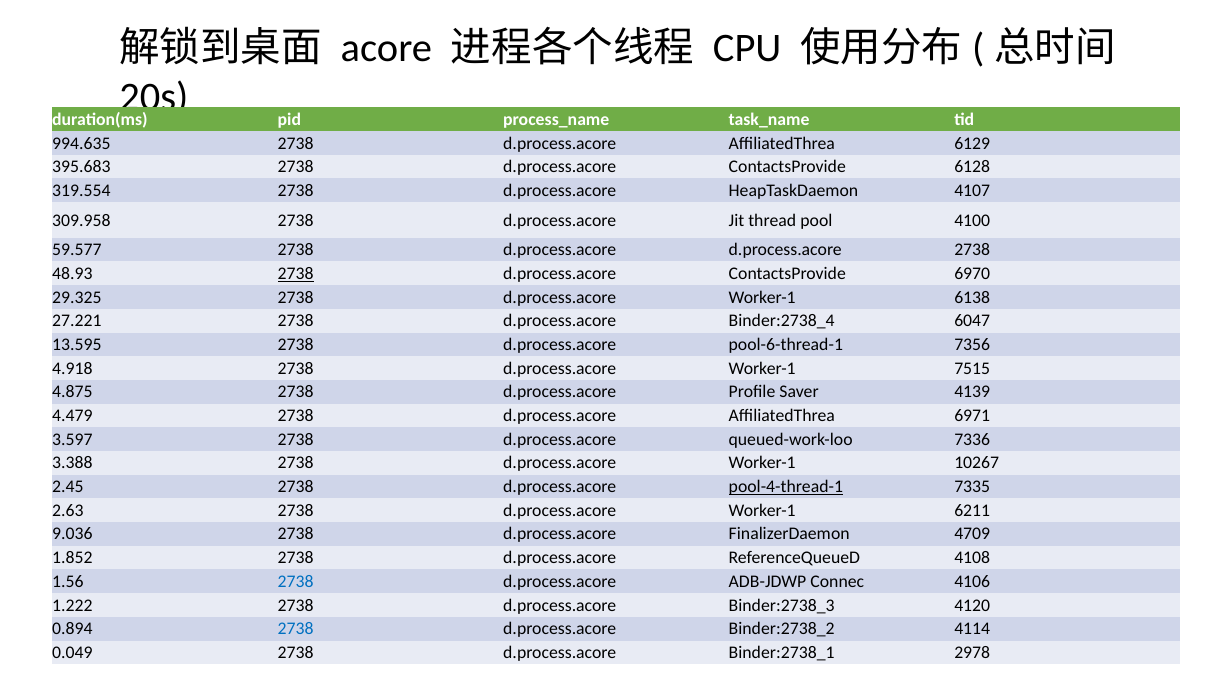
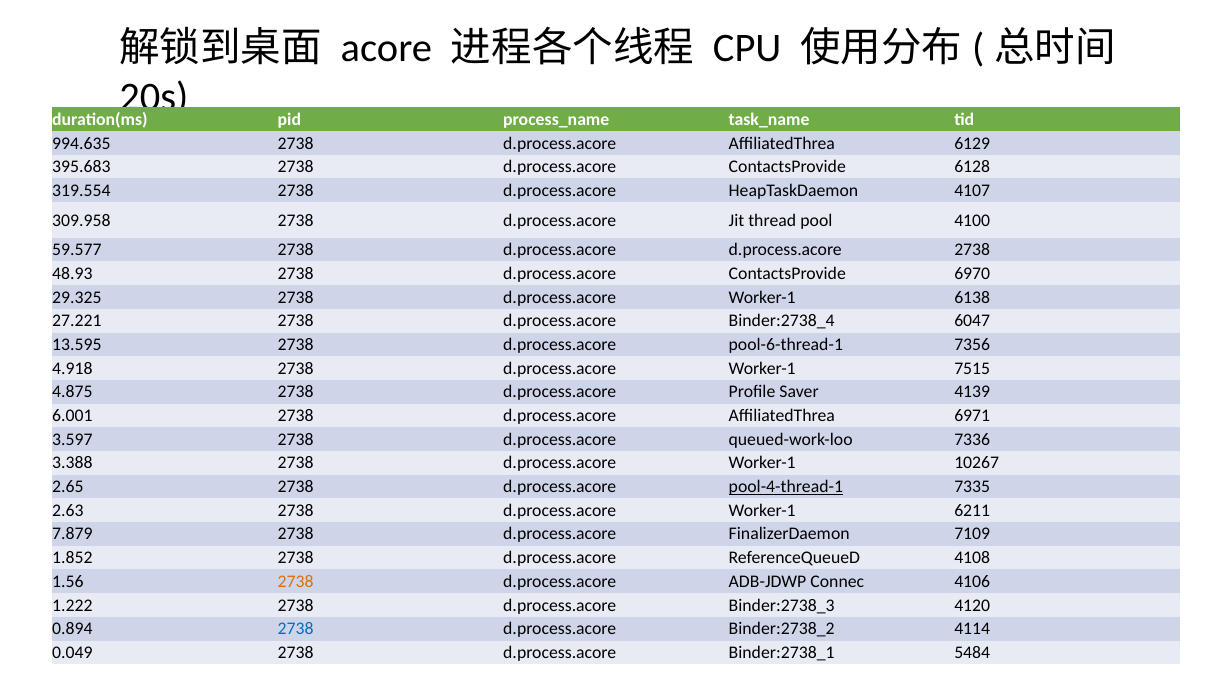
2738 at (296, 274) underline: present -> none
4.479: 4.479 -> 6.001
2.45: 2.45 -> 2.65
9.036: 9.036 -> 7.879
4709: 4709 -> 7109
2738 at (296, 582) colour: blue -> orange
2978: 2978 -> 5484
